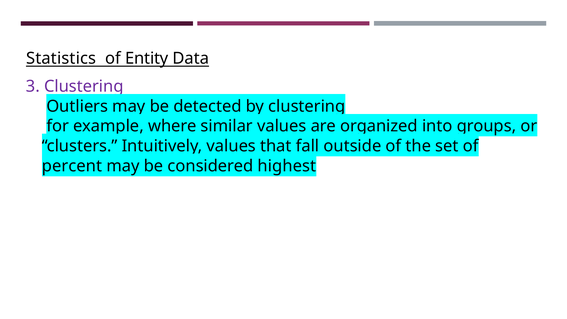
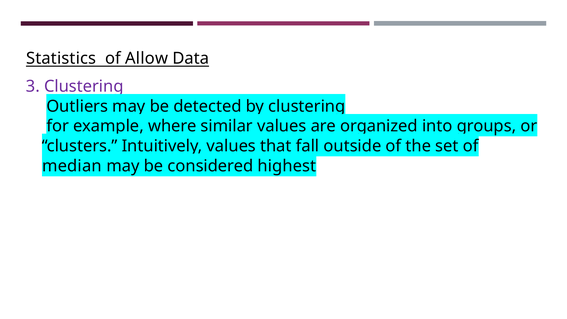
Entity: Entity -> Allow
percent: percent -> median
